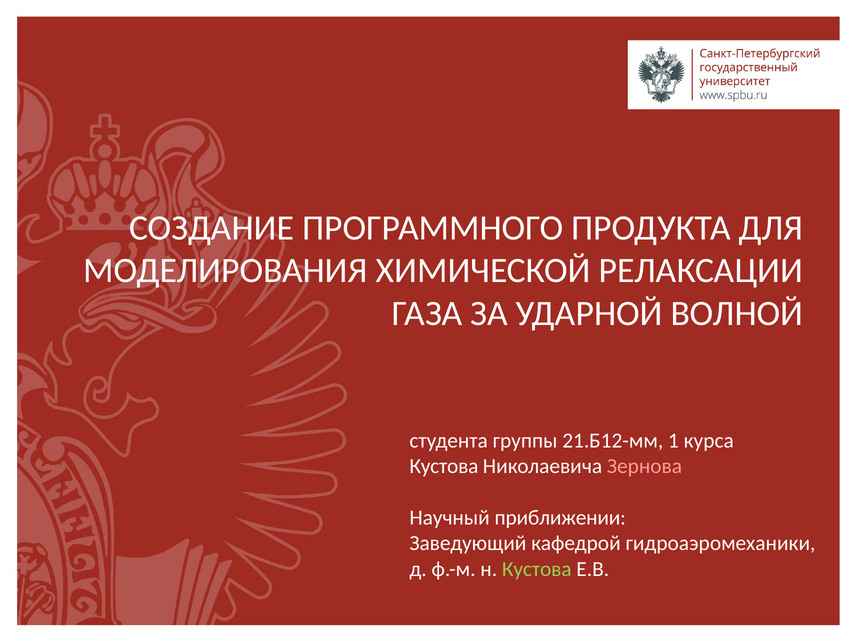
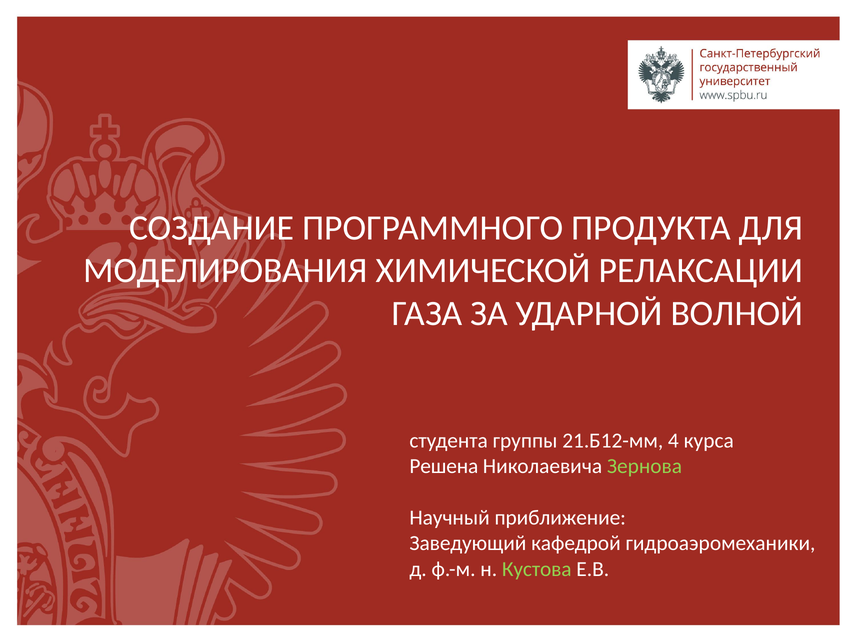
1: 1 -> 4
Кустова at (444, 466): Кустова -> Решена
Зернова colour: pink -> light green
приближении: приближении -> приближение
